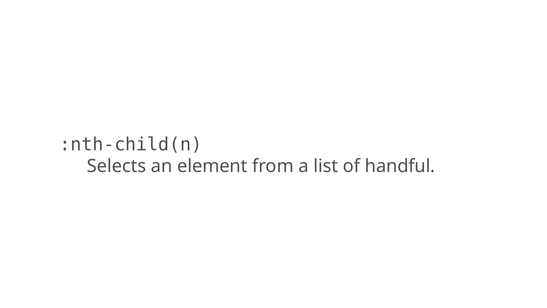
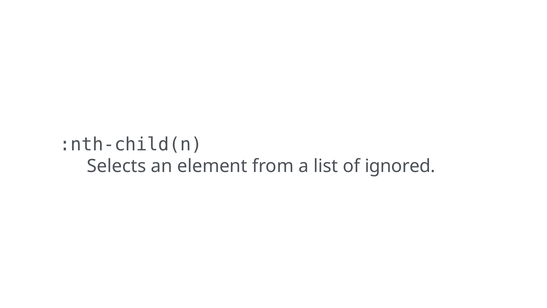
handful: handful -> ignored
